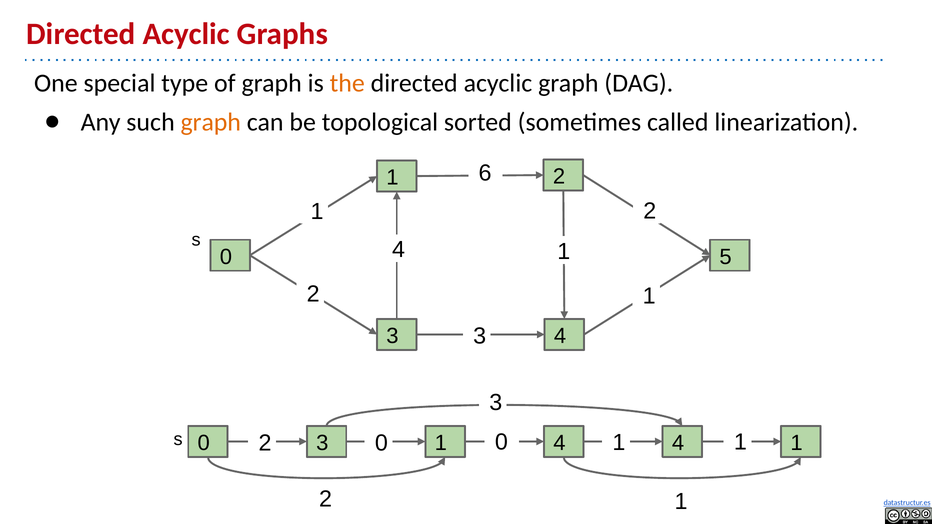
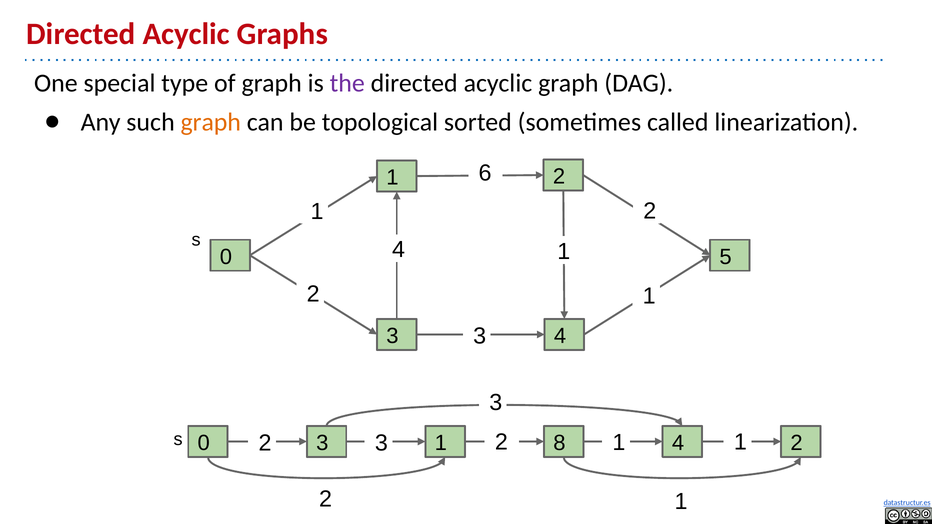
the colour: orange -> purple
s 0: 0 -> 3
0 at (501, 442): 0 -> 2
3 4: 4 -> 8
1 at (797, 443): 1 -> 2
